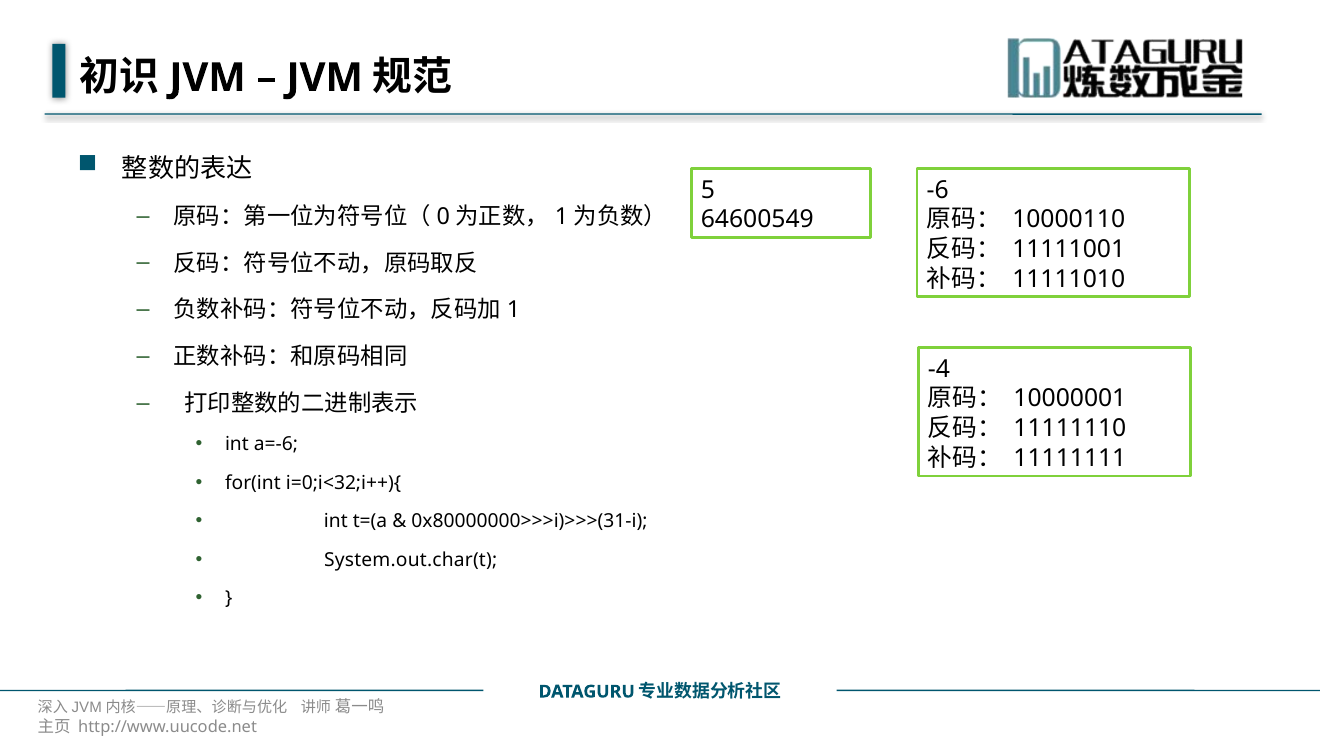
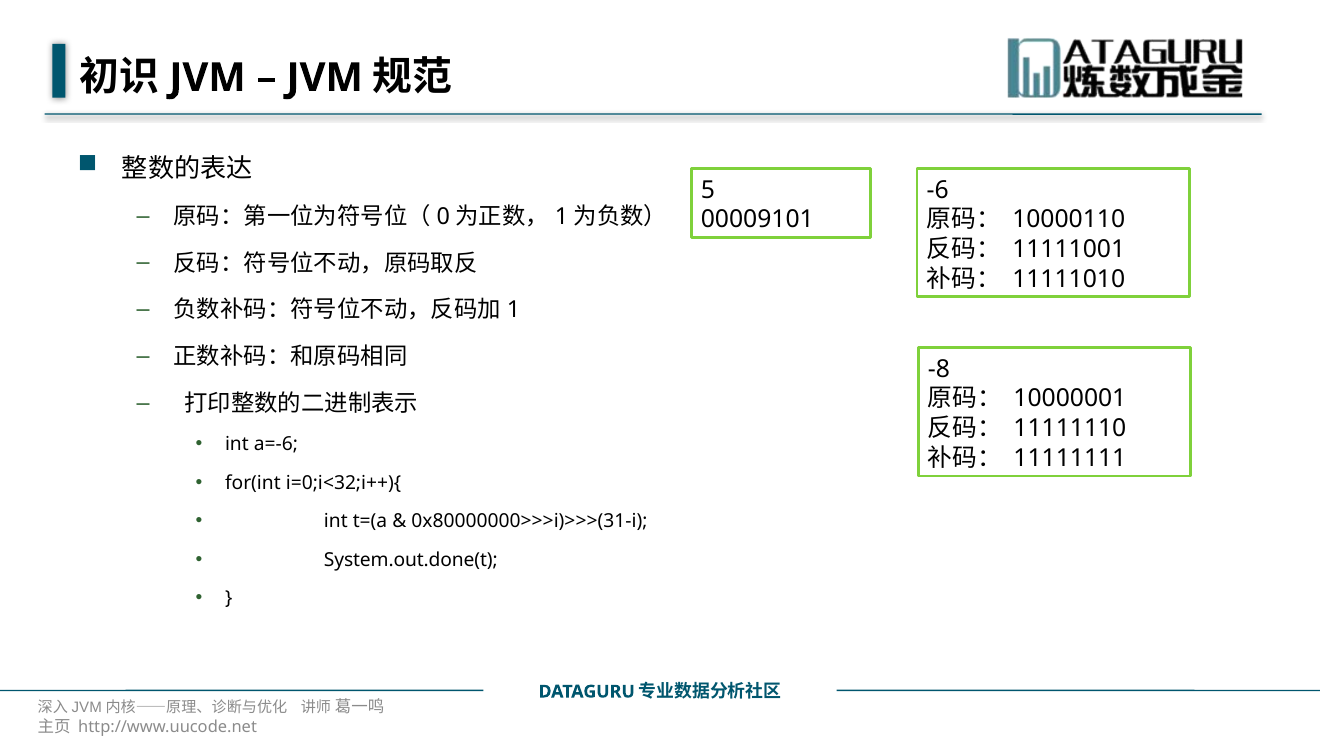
64600549: 64600549 -> 00009101
-4: -4 -> -8
System.out.char(t: System.out.char(t -> System.out.done(t
